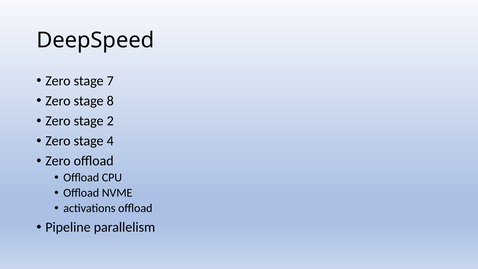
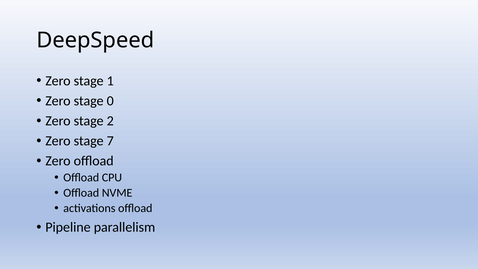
7: 7 -> 1
8: 8 -> 0
4: 4 -> 7
